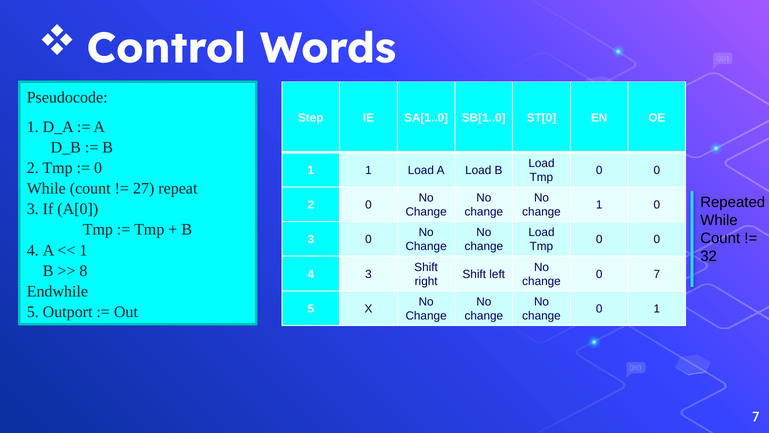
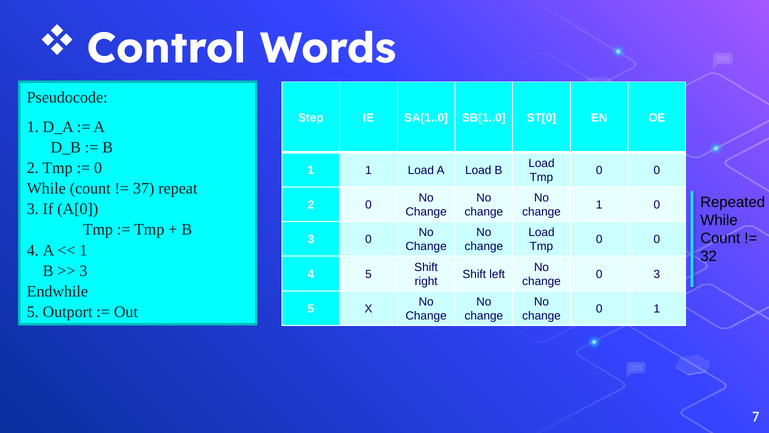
27: 27 -> 37
8 at (83, 271): 8 -> 3
4 3: 3 -> 5
7 at (657, 274): 7 -> 3
